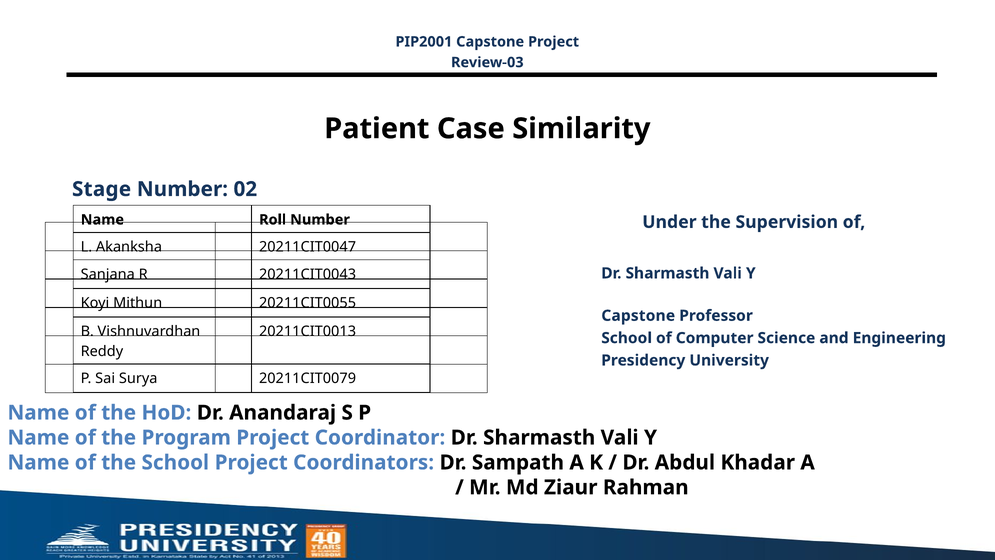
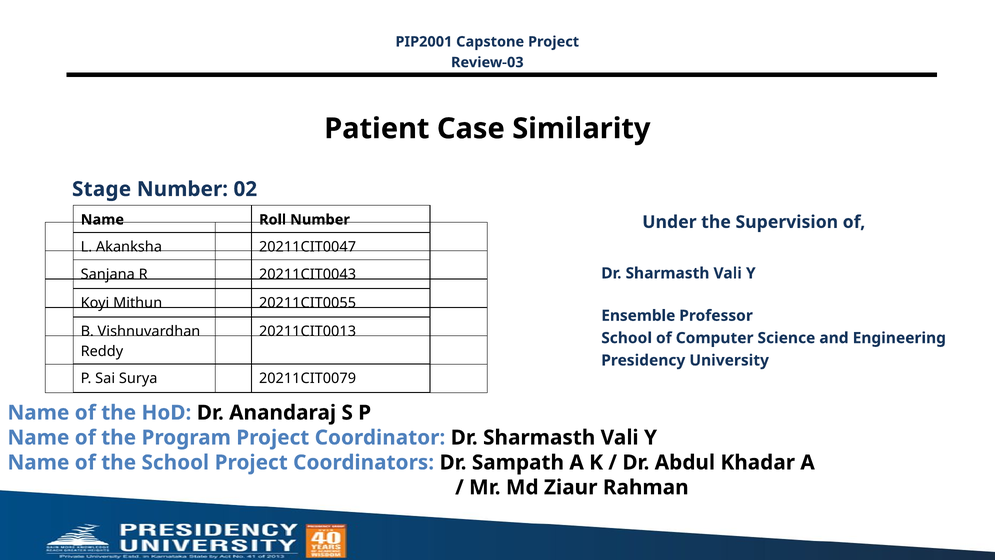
Capstone at (638, 316): Capstone -> Ensemble
